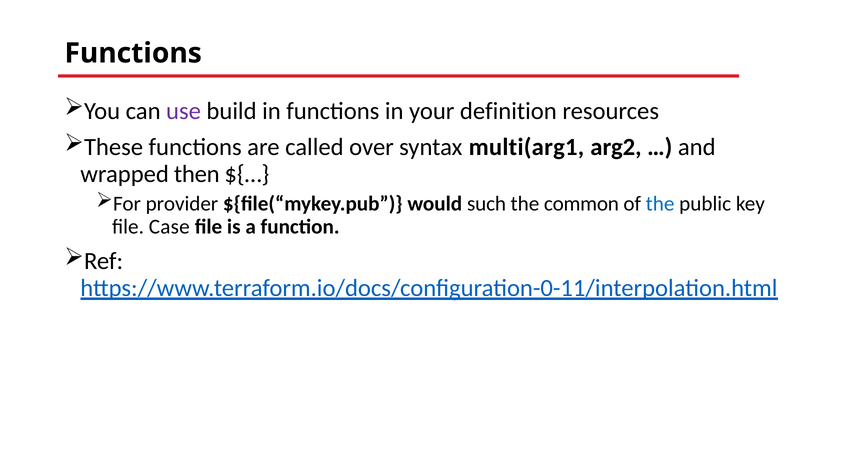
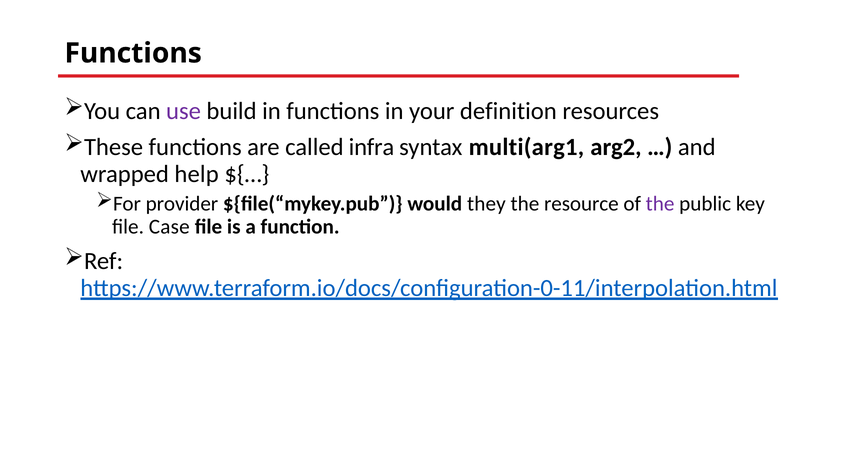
over: over -> infra
then: then -> help
such: such -> they
common: common -> resource
the at (660, 204) colour: blue -> purple
